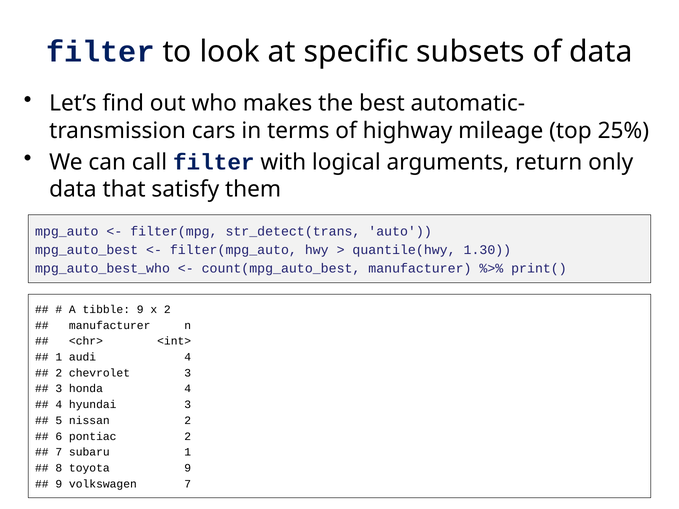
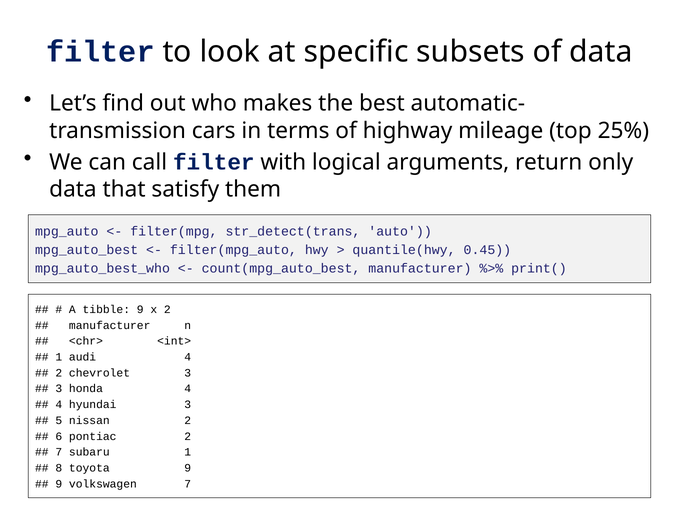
1.30: 1.30 -> 0.45
